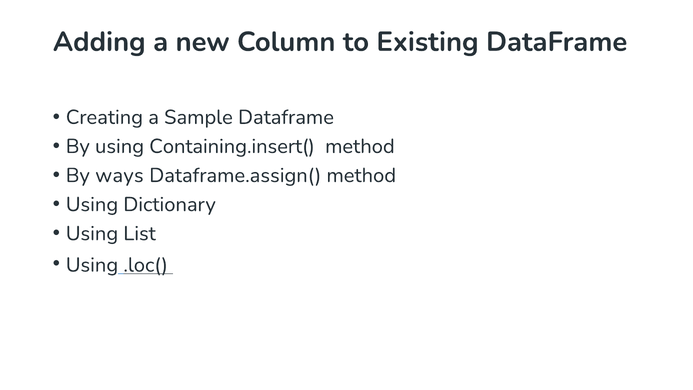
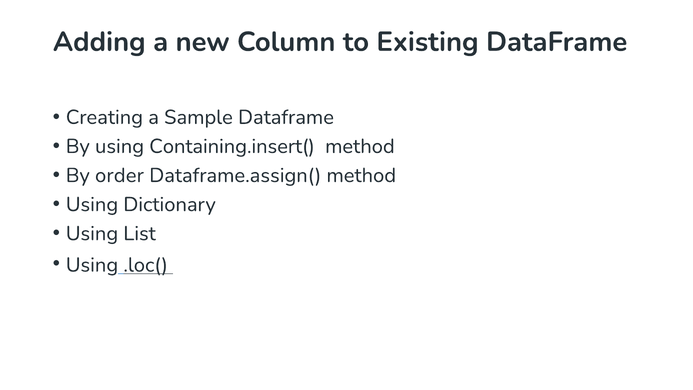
ways: ways -> order
